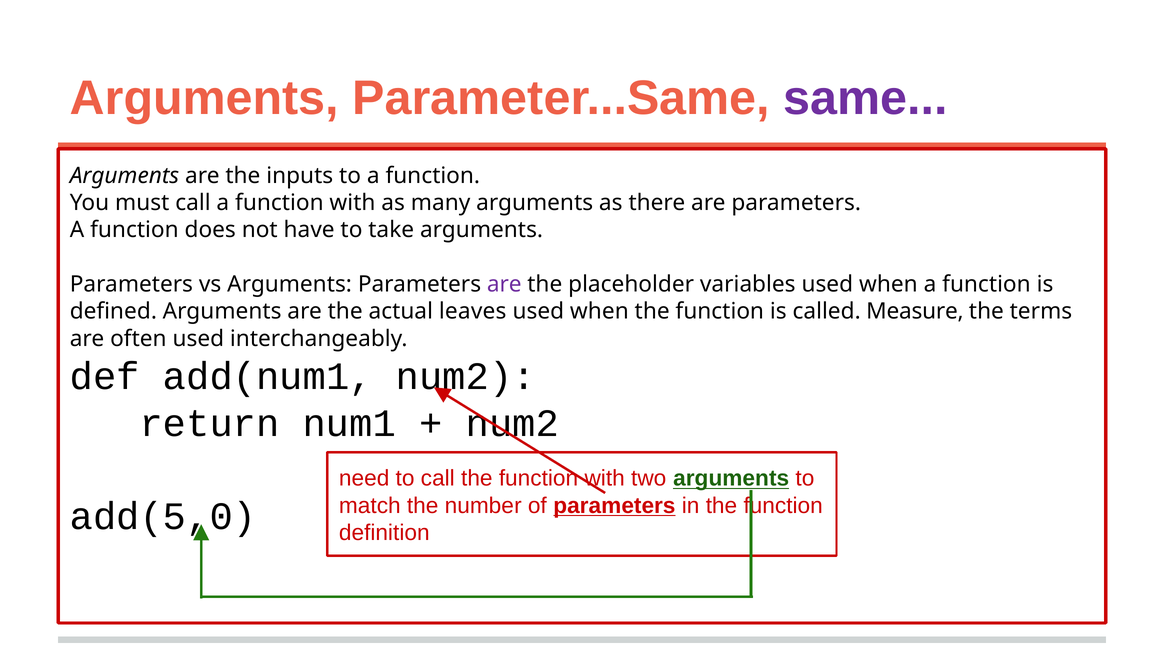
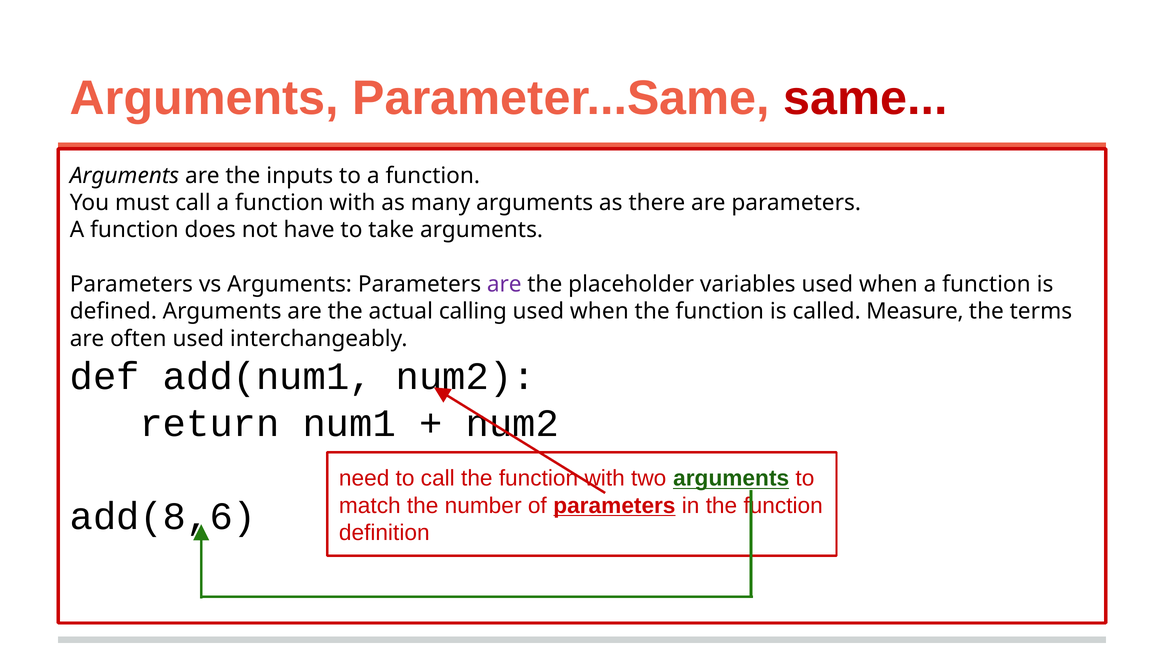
same colour: purple -> red
leaves: leaves -> calling
add(5,0: add(5,0 -> add(8,6
